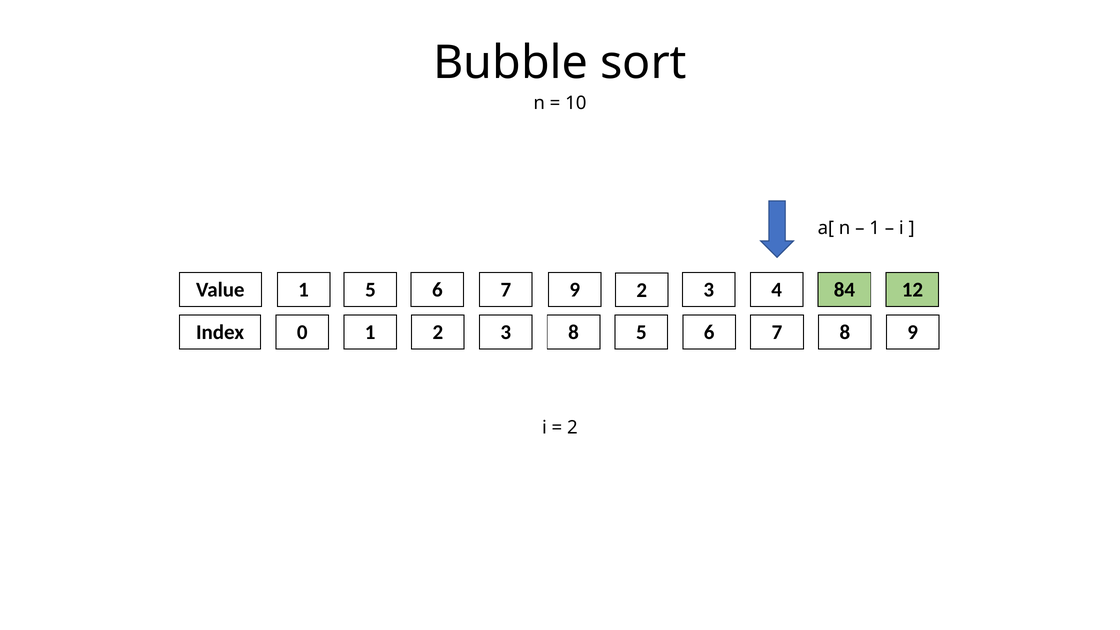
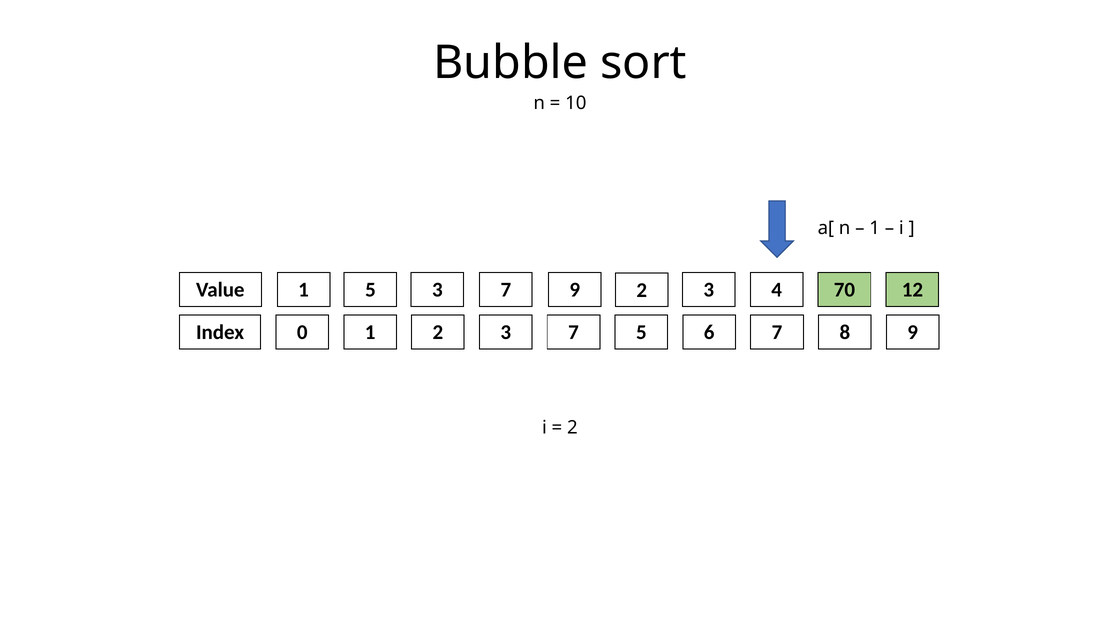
Value 6: 6 -> 3
84: 84 -> 70
3 8: 8 -> 7
